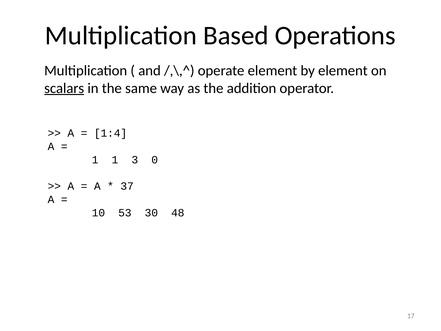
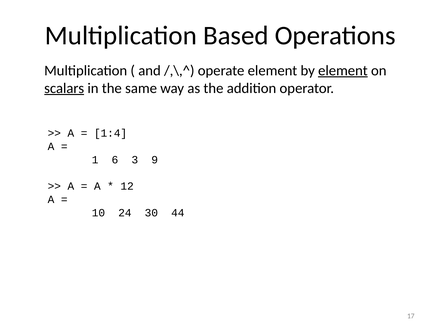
element at (343, 71) underline: none -> present
1 1: 1 -> 6
0: 0 -> 9
37: 37 -> 12
53: 53 -> 24
48: 48 -> 44
